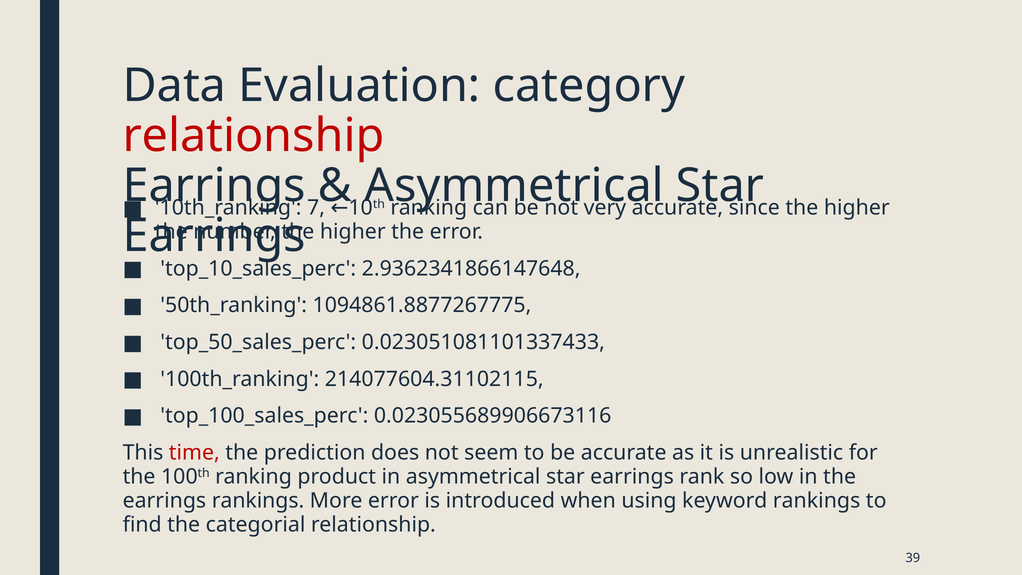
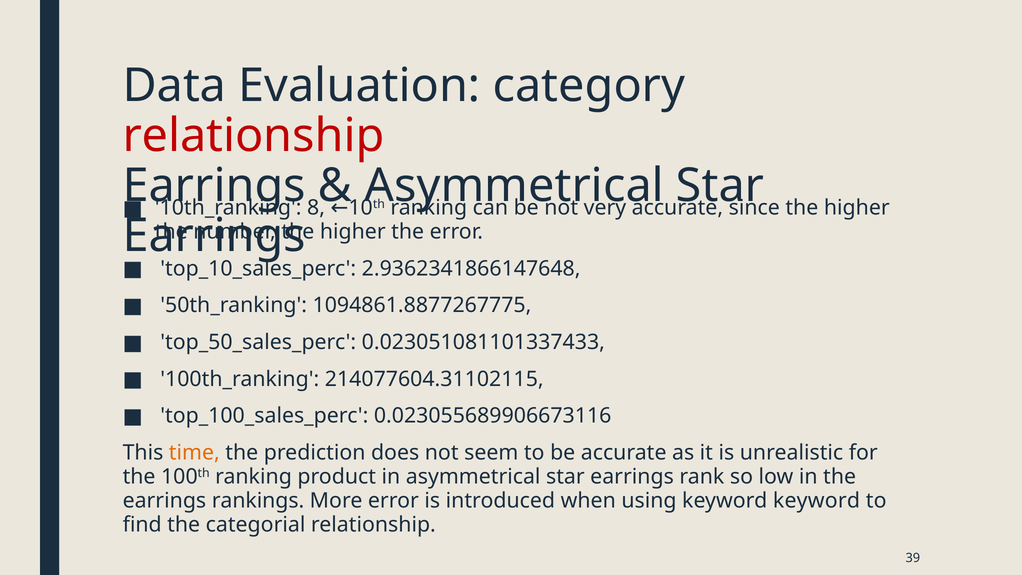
7: 7 -> 8
time colour: red -> orange
keyword rankings: rankings -> keyword
